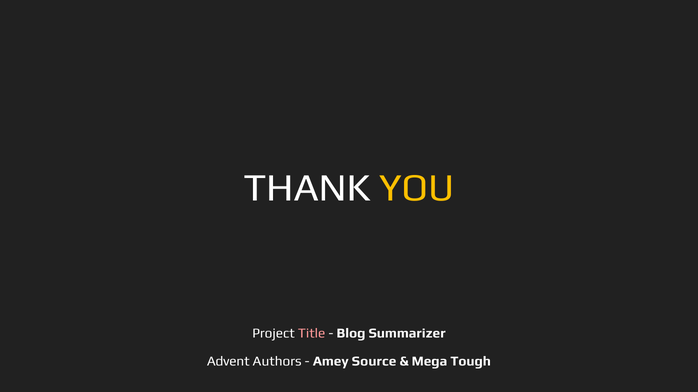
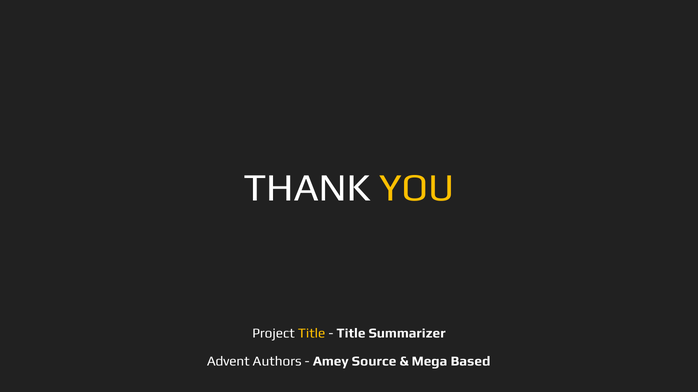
Title at (312, 334) colour: pink -> yellow
Blog at (351, 334): Blog -> Title
Tough: Tough -> Based
